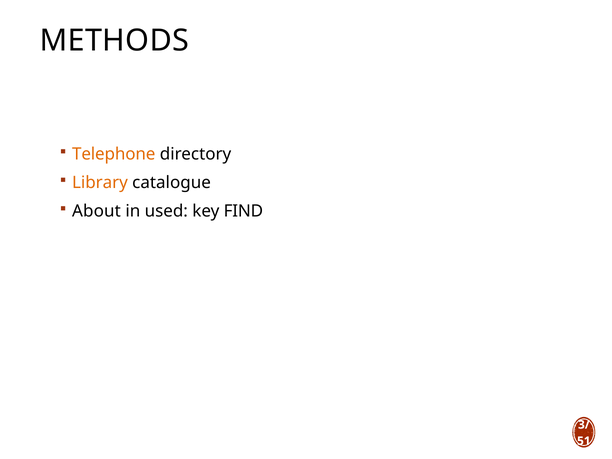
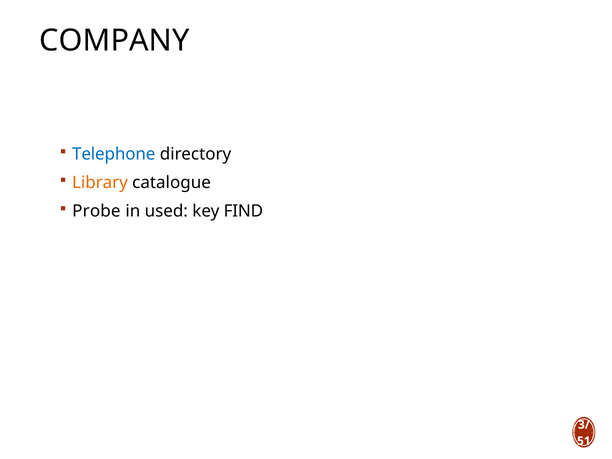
METHODS: METHODS -> COMPANY
Telephone colour: orange -> blue
About: About -> Probe
